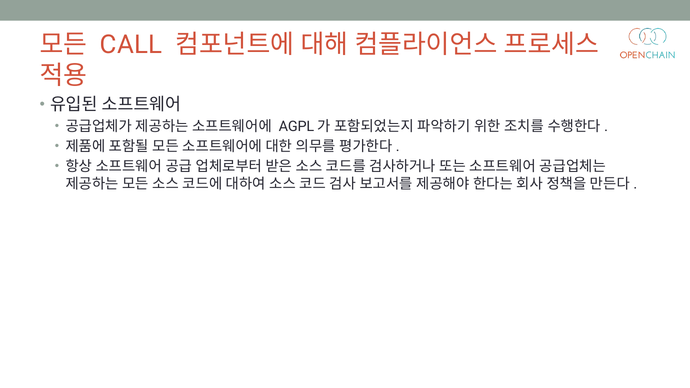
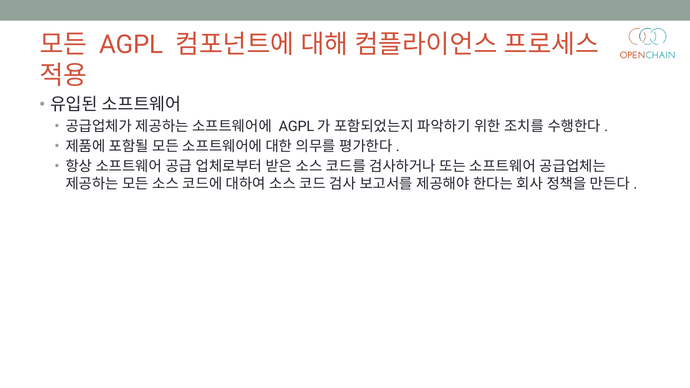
CALL at (131, 44): CALL -> AGPL
